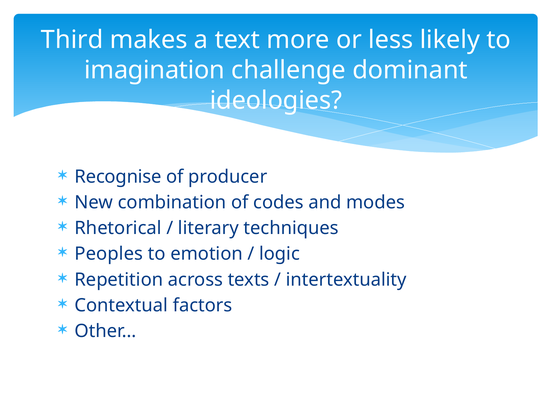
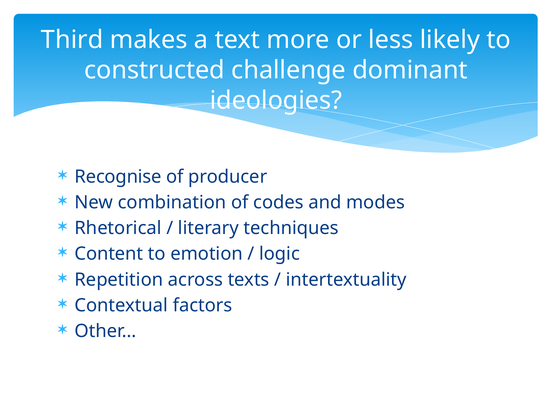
imagination: imagination -> constructed
Peoples: Peoples -> Content
